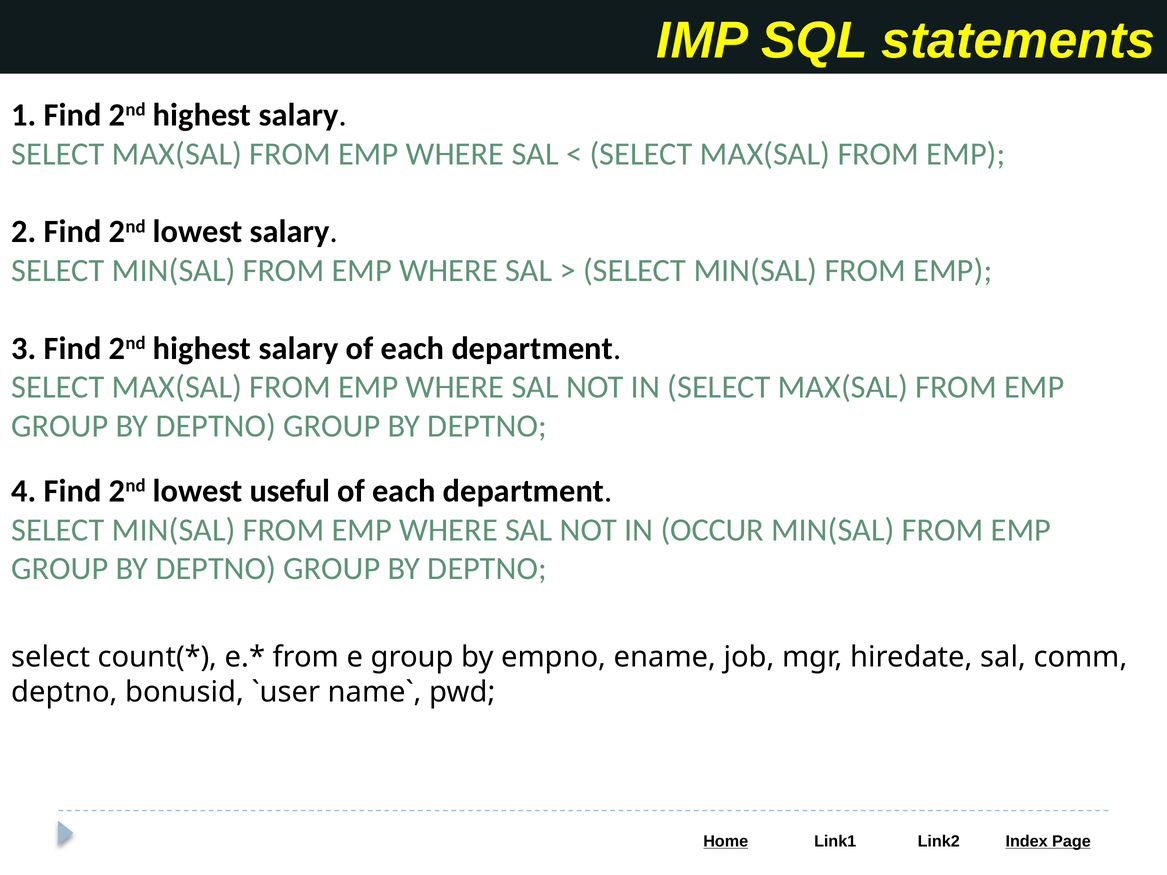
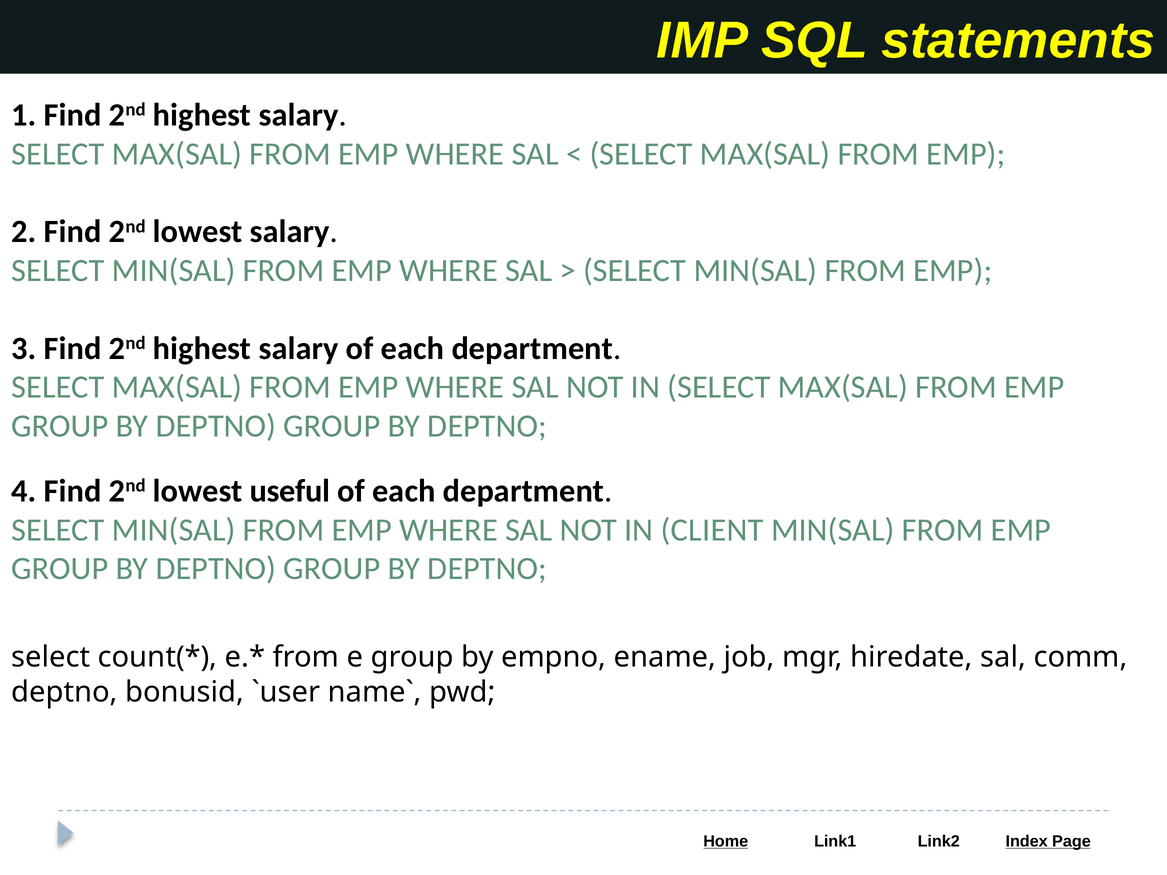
OCCUR: OCCUR -> CLIENT
